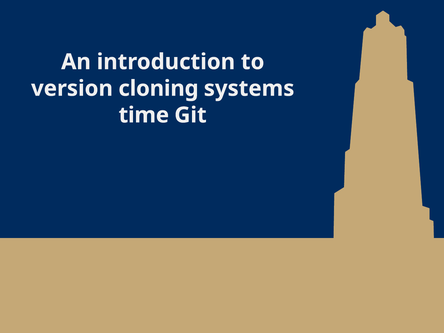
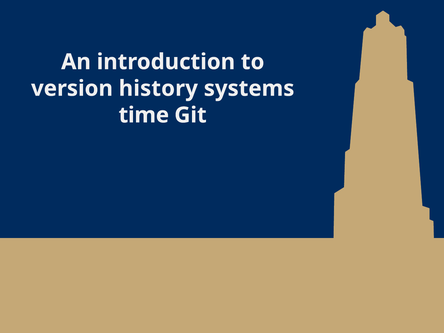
cloning: cloning -> history
